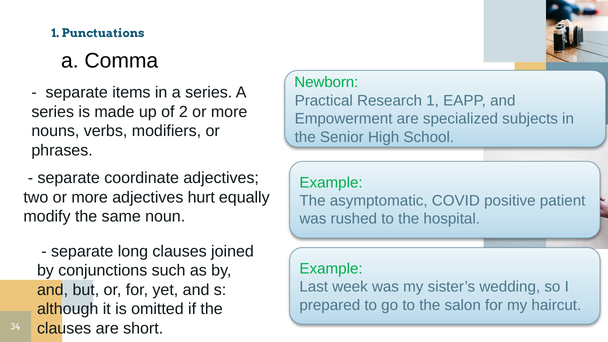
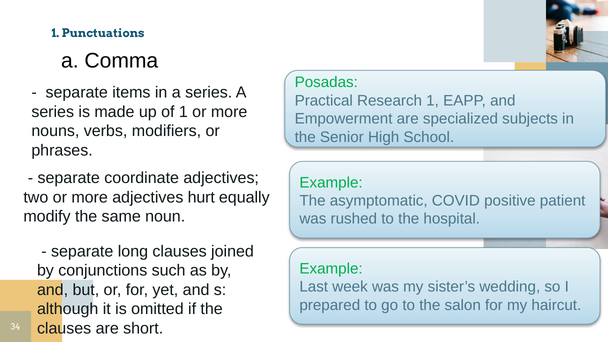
Newborn: Newborn -> Posadas
of 2: 2 -> 1
